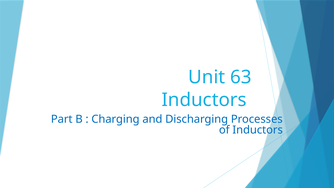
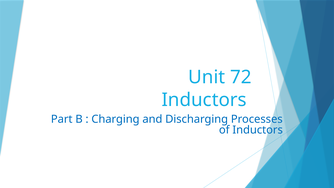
63: 63 -> 72
